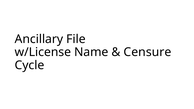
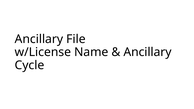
Censure at (147, 52): Censure -> Ancillary
